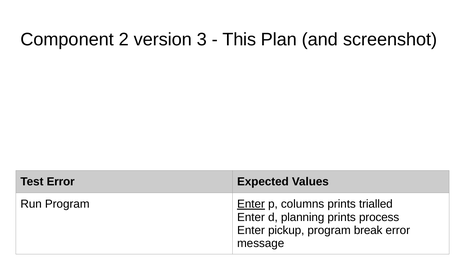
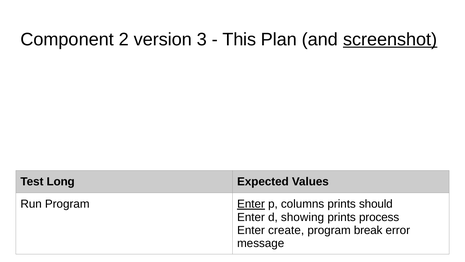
screenshot underline: none -> present
Test Error: Error -> Long
trialled: trialled -> should
planning: planning -> showing
pickup: pickup -> create
